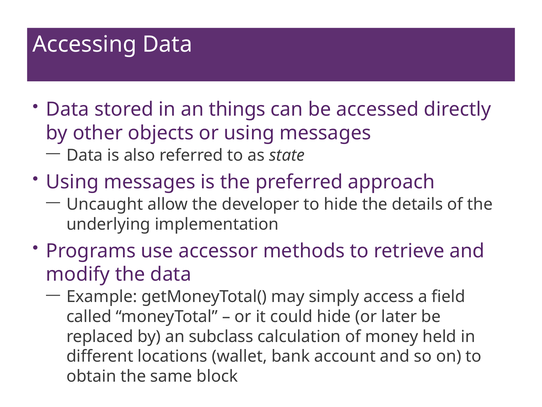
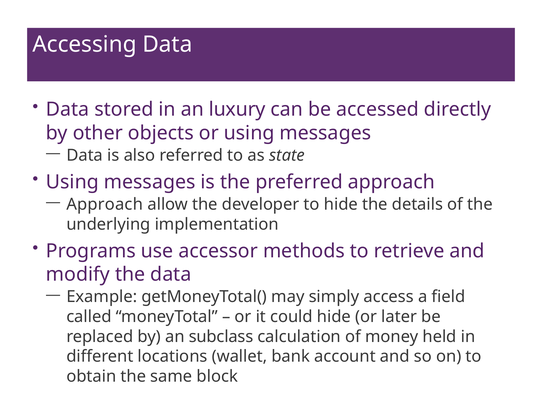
things: things -> luxury
Uncaught at (105, 204): Uncaught -> Approach
